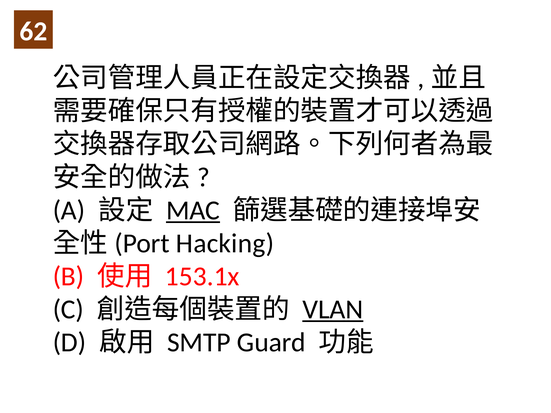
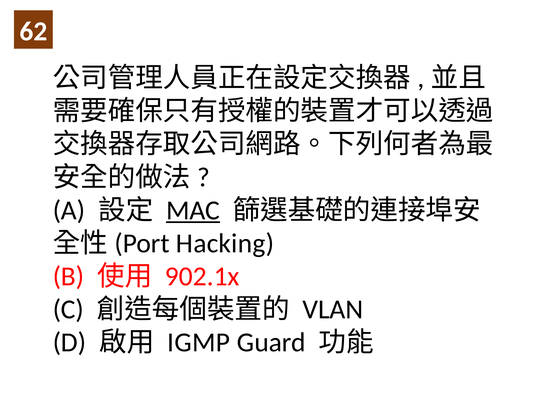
153.1x: 153.1x -> 902.1x
VLAN underline: present -> none
SMTP: SMTP -> IGMP
